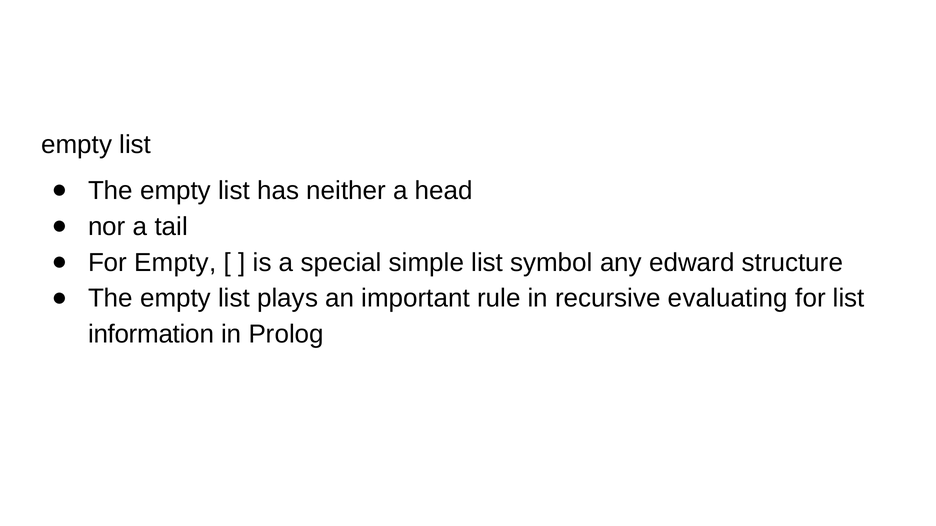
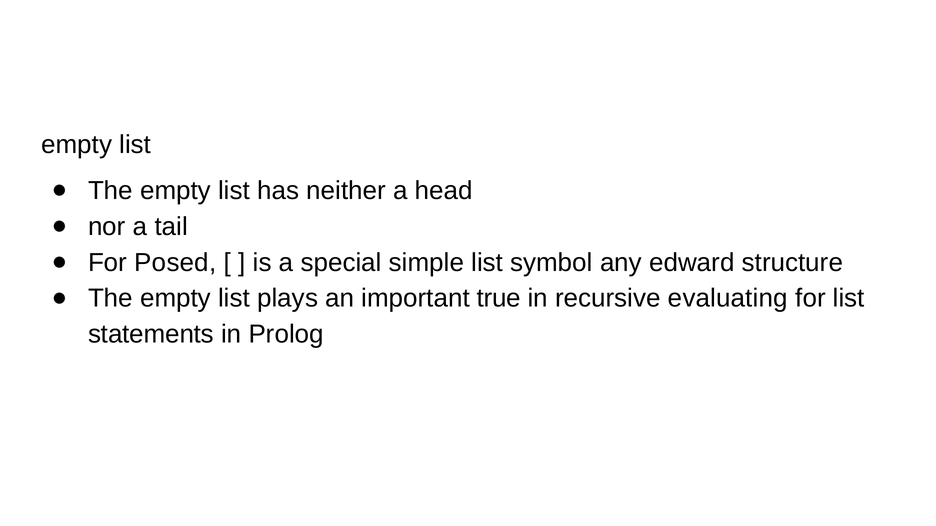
For Empty: Empty -> Posed
rule: rule -> true
information: information -> statements
